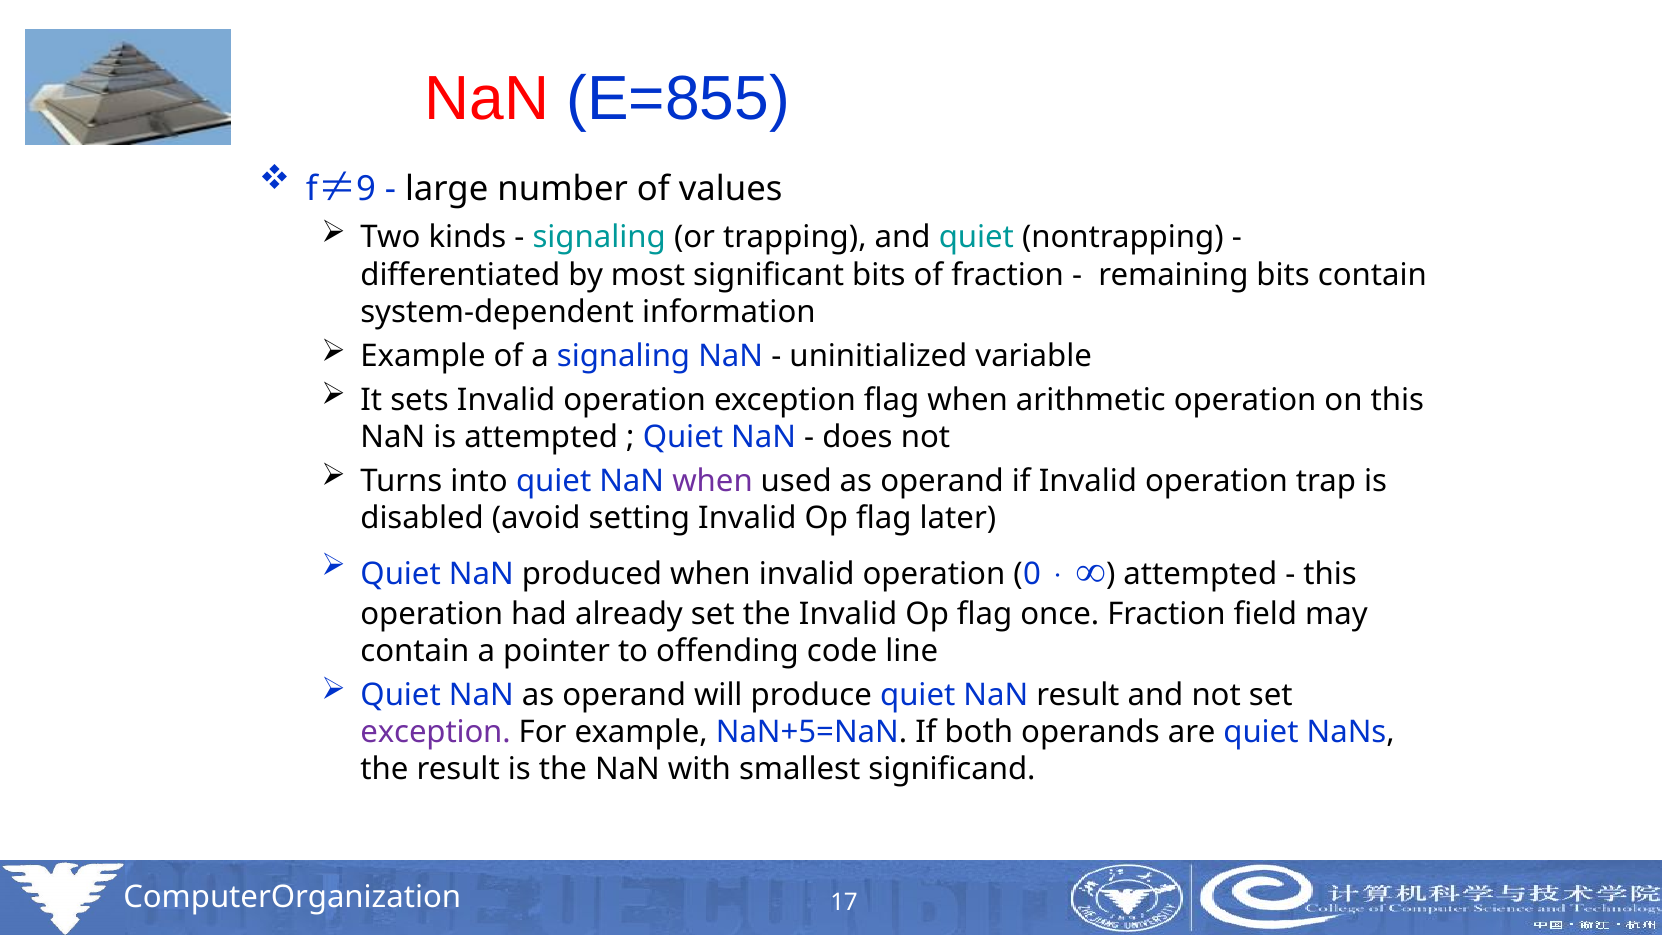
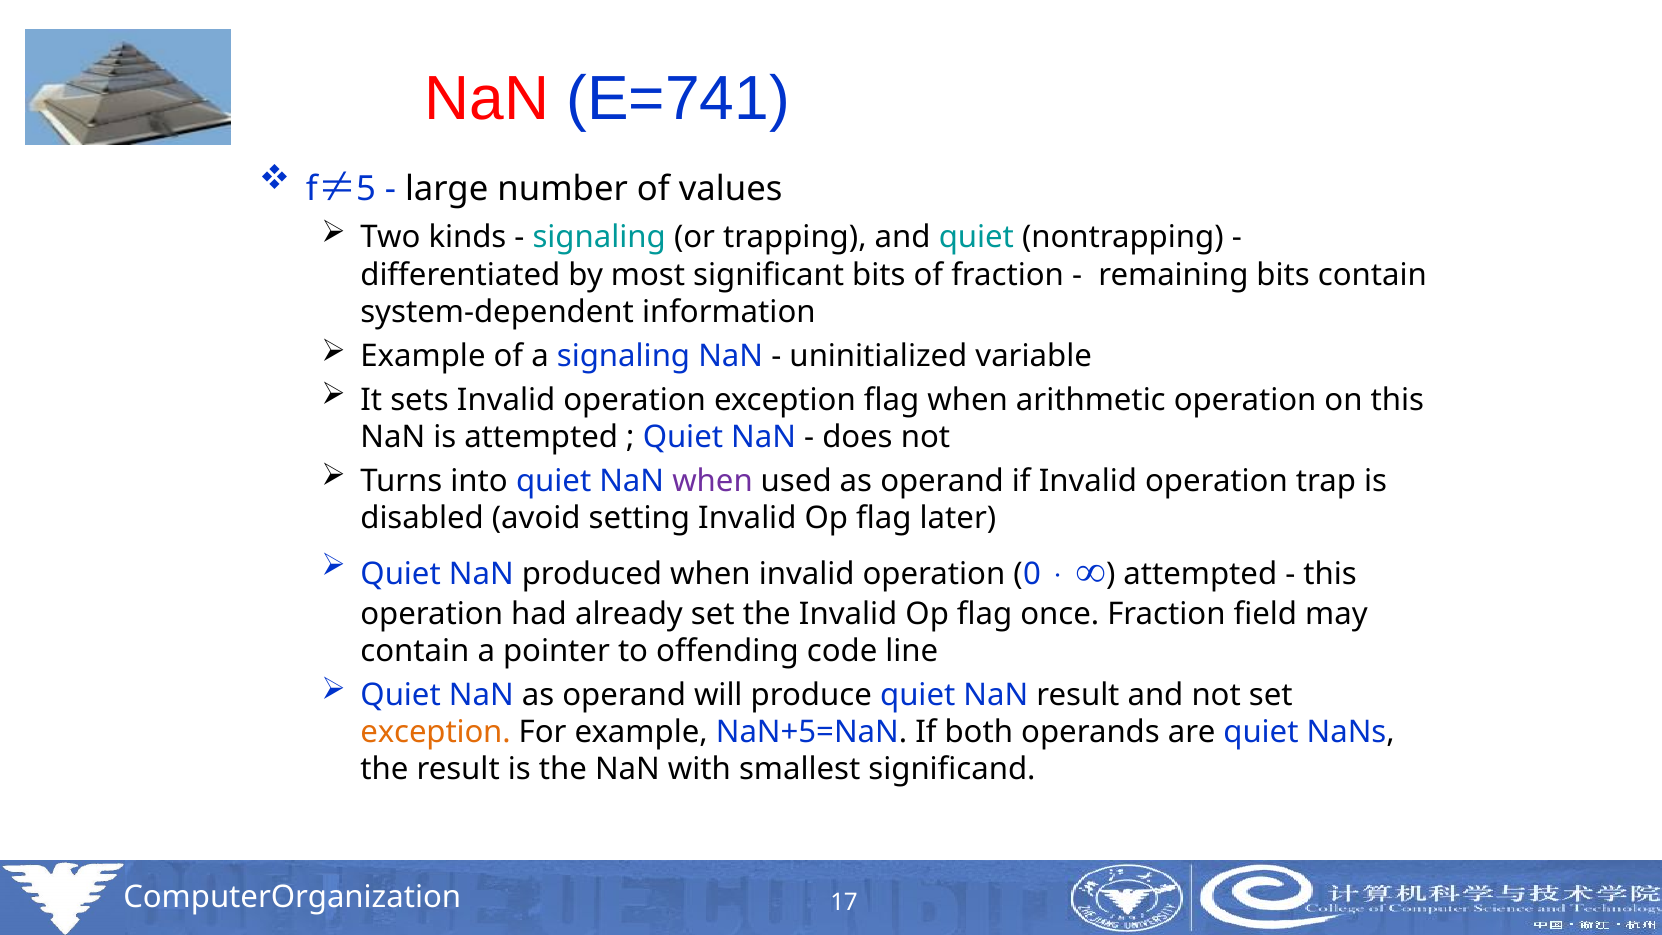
E=855: E=855 -> E=741
9: 9 -> 5
exception at (436, 732) colour: purple -> orange
